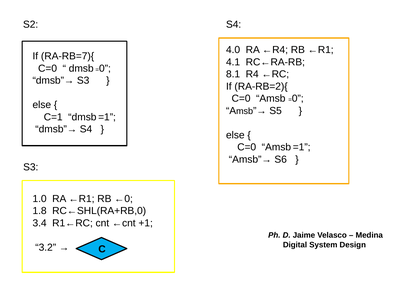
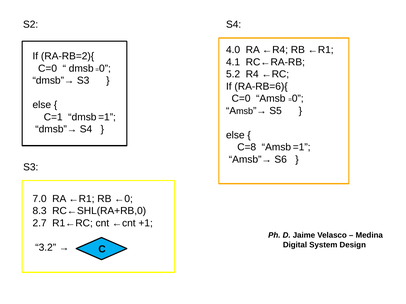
RA-RB=7){: RA-RB=7){ -> RA-RB=2){
8.1: 8.1 -> 5.2
RA-RB=2){: RA-RB=2){ -> RA-RB=6){
C=0 at (247, 147): C=0 -> C=8
1.0: 1.0 -> 7.0
1.8: 1.8 -> 8.3
3.4: 3.4 -> 2.7
